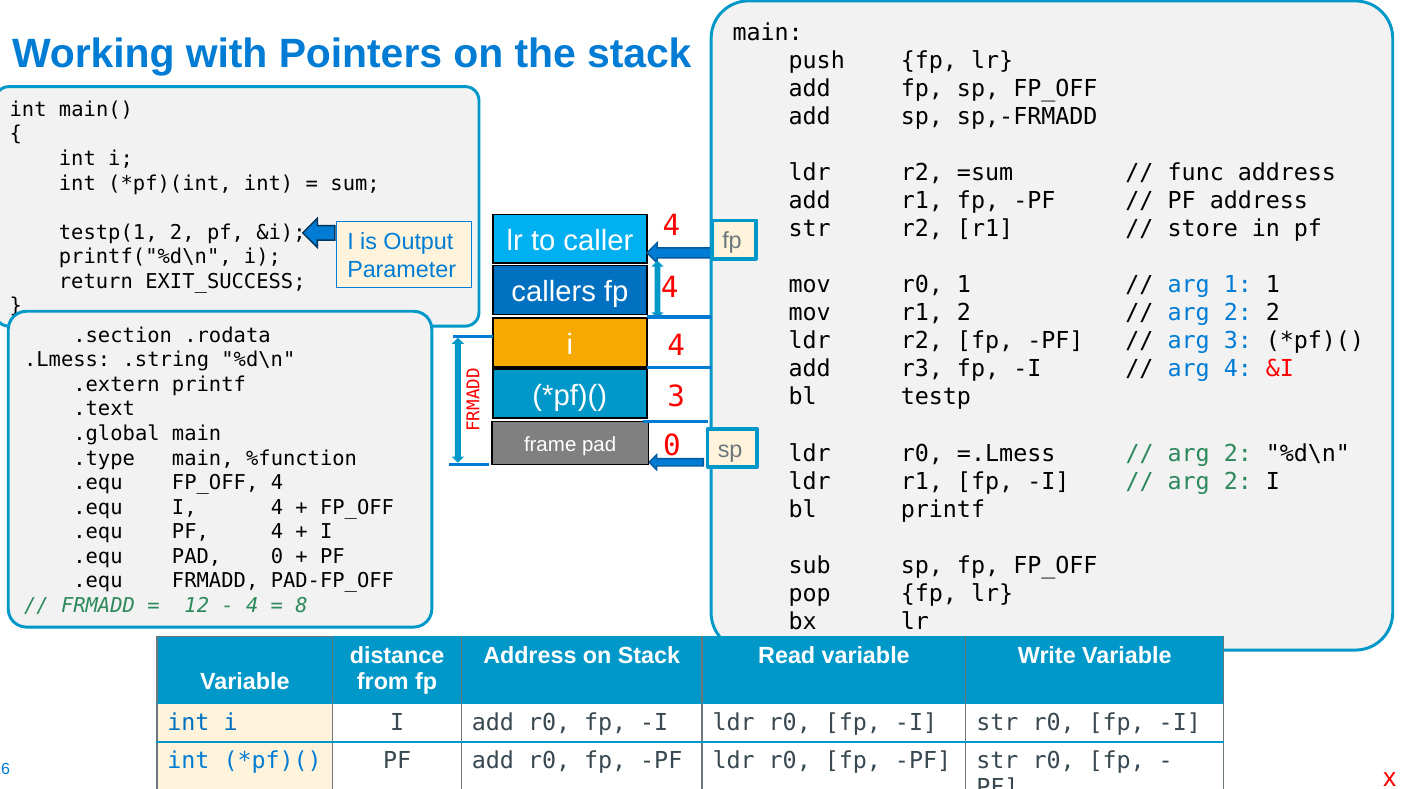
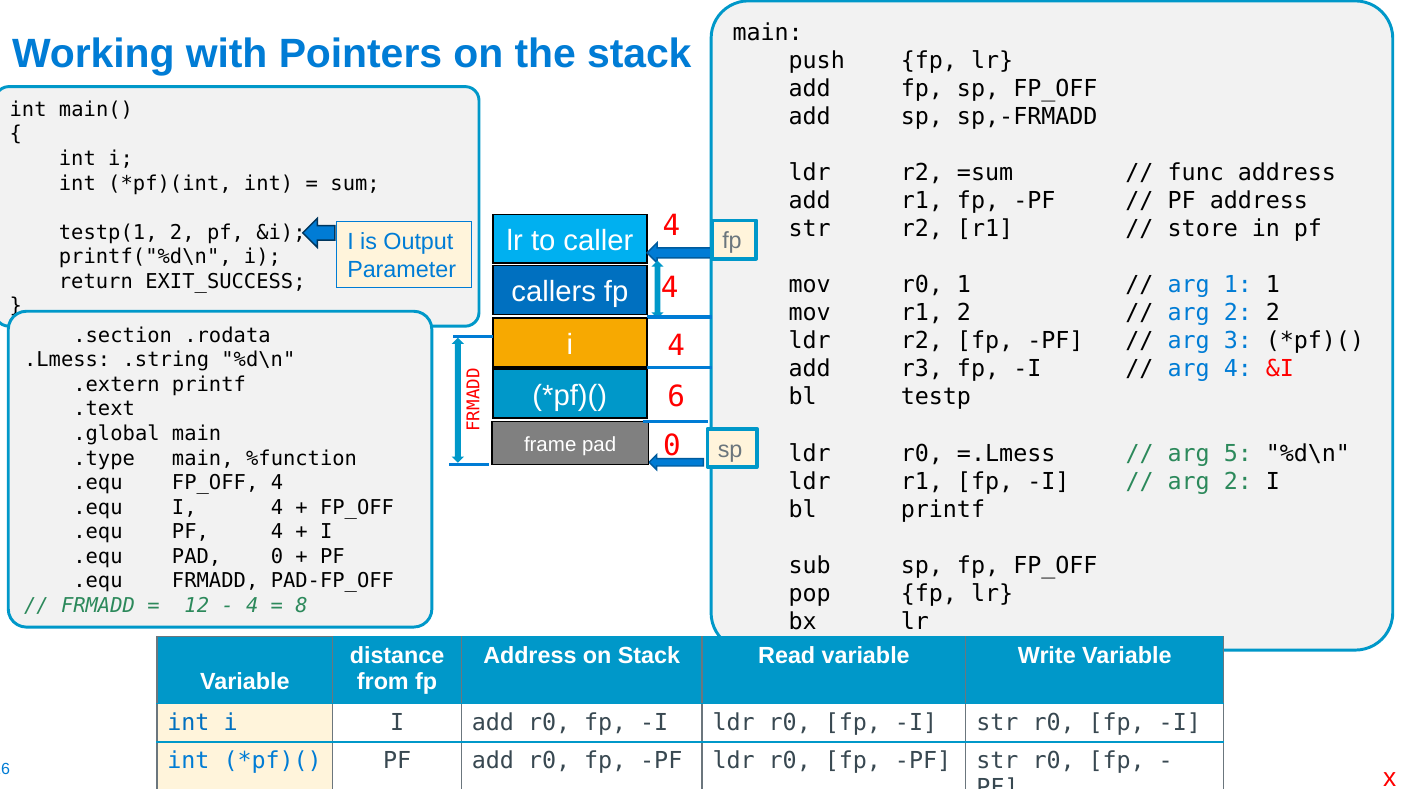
3 at (676, 397): 3 -> 6
2 at (1238, 453): 2 -> 5
